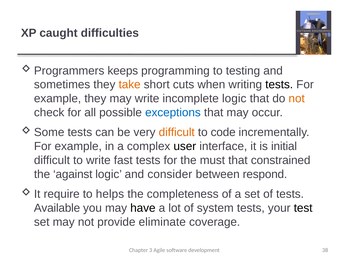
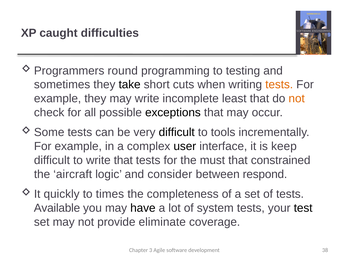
keeps: keeps -> round
take colour: orange -> black
tests at (279, 85) colour: black -> orange
incomplete logic: logic -> least
exceptions colour: blue -> black
difficult at (177, 132) colour: orange -> black
code: code -> tools
initial: initial -> keep
write fast: fast -> that
against: against -> aircraft
require: require -> quickly
helps: helps -> times
